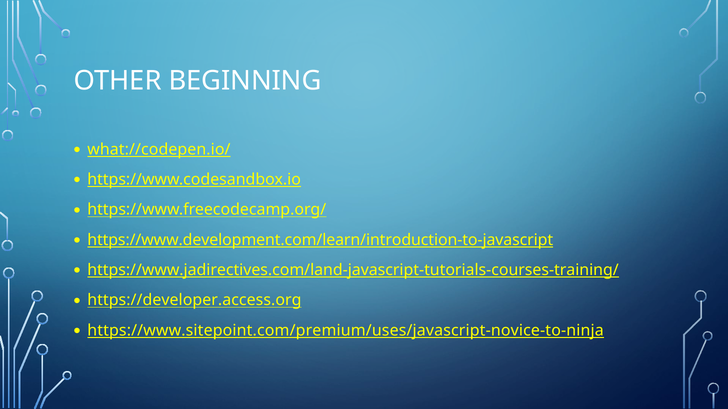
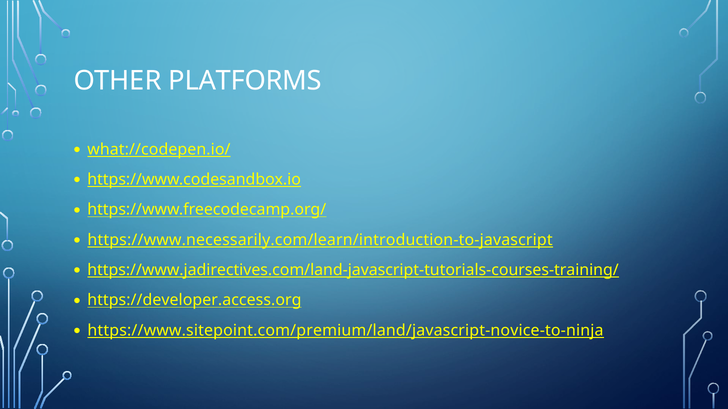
BEGINNING: BEGINNING -> PLATFORMS
https://www.development.com/learn/introduction-to-javascript: https://www.development.com/learn/introduction-to-javascript -> https://www.necessarily.com/learn/introduction-to-javascript
https://www.sitepoint.com/premium/uses/javascript-novice-to-ninja: https://www.sitepoint.com/premium/uses/javascript-novice-to-ninja -> https://www.sitepoint.com/premium/land/javascript-novice-to-ninja
